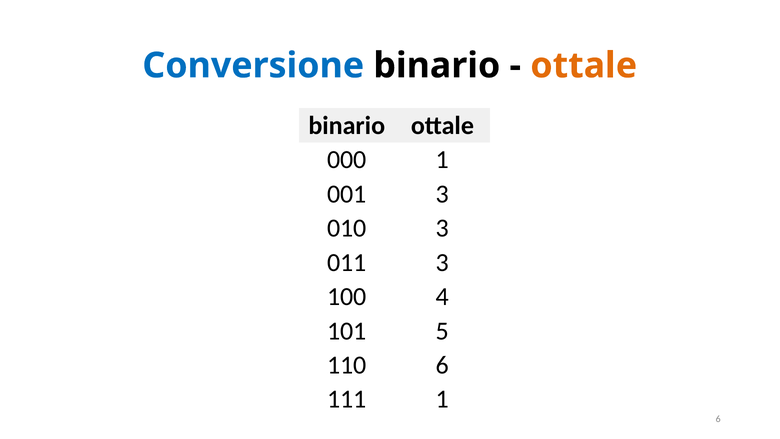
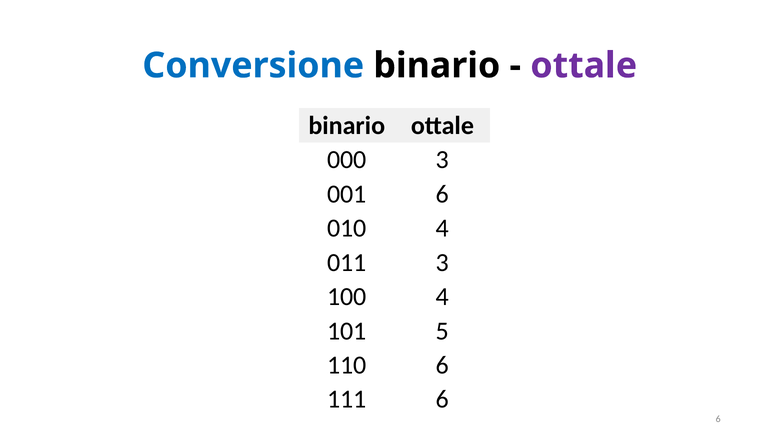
ottale at (584, 66) colour: orange -> purple
000 1: 1 -> 3
001 3: 3 -> 6
010 3: 3 -> 4
111 1: 1 -> 6
